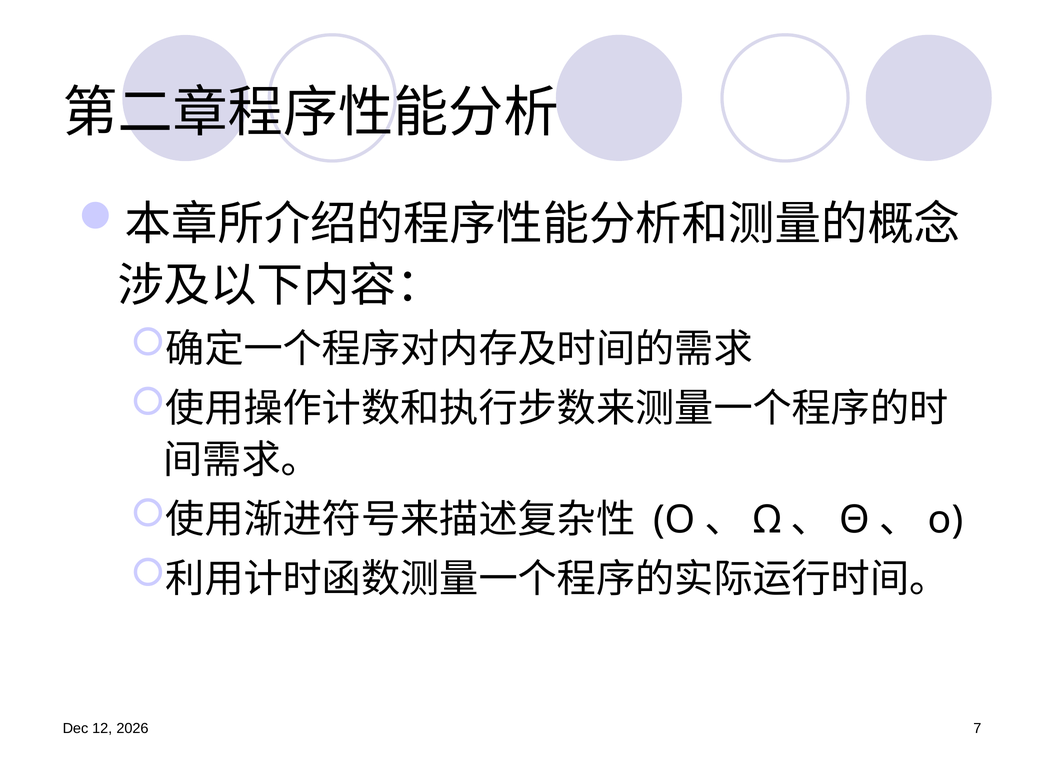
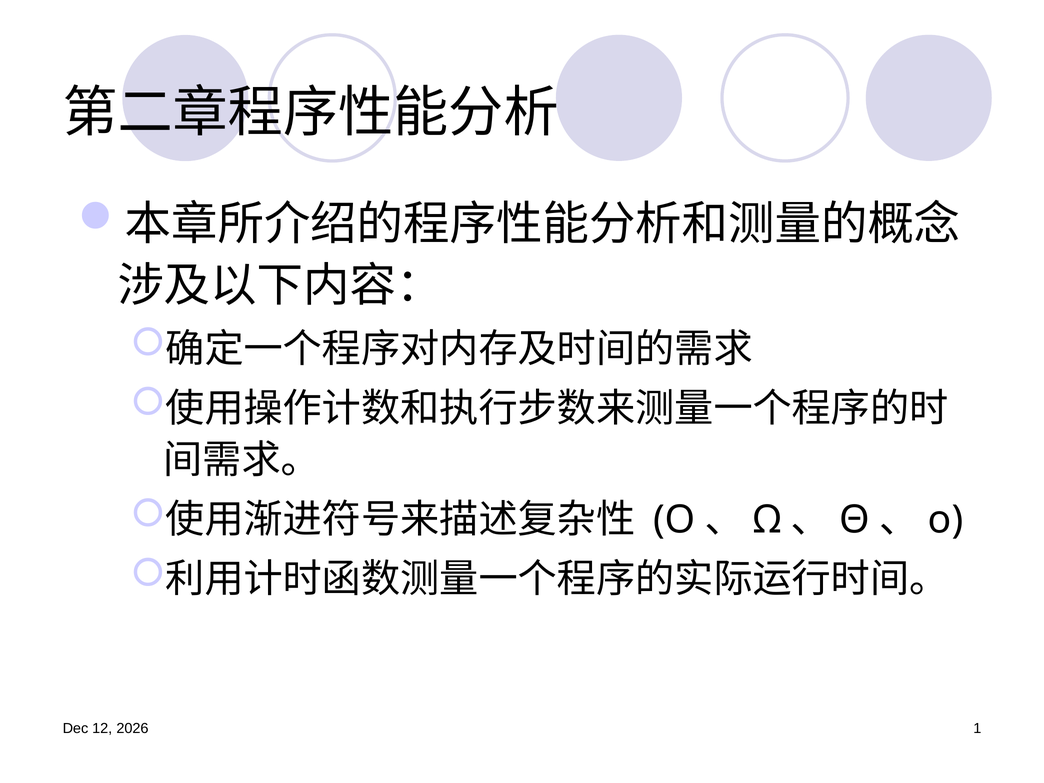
7: 7 -> 1
